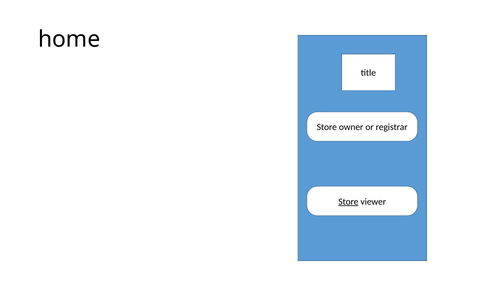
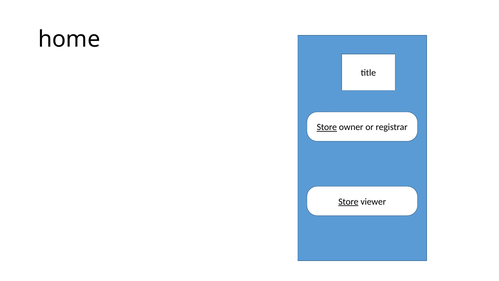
Store at (327, 127) underline: none -> present
